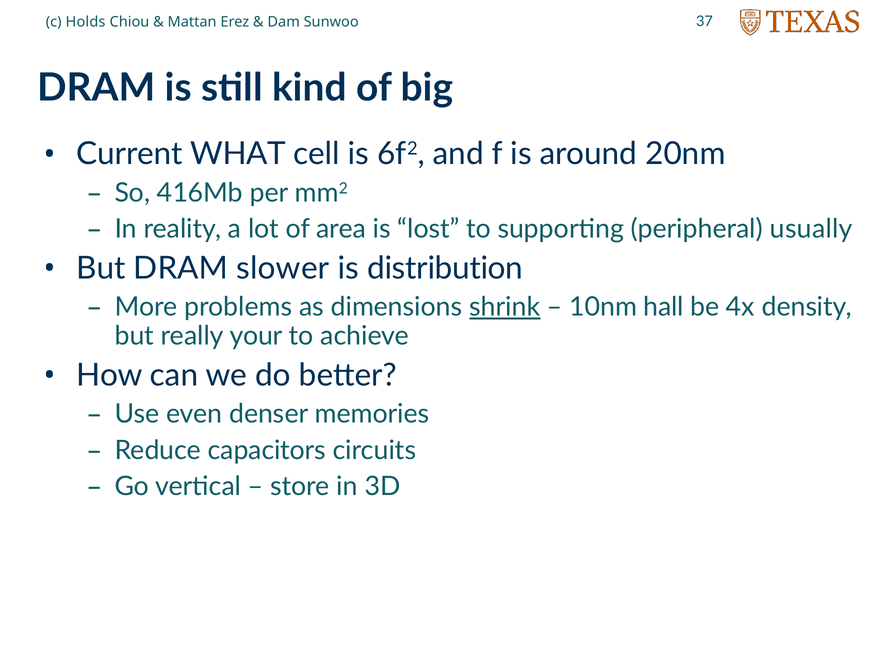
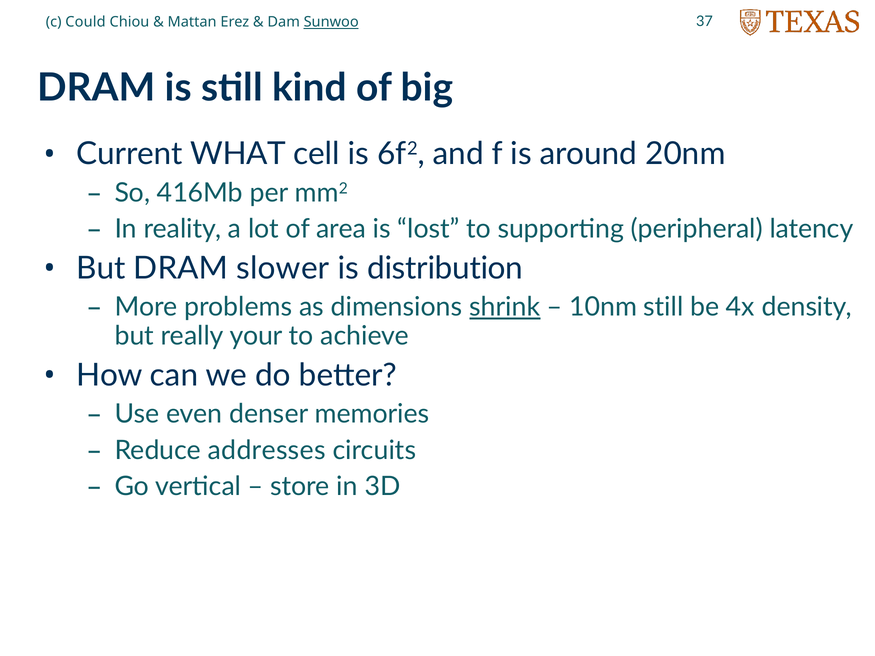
Holds: Holds -> Could
Sunwoo underline: none -> present
usually: usually -> latency
10nm hall: hall -> still
capacitors: capacitors -> addresses
